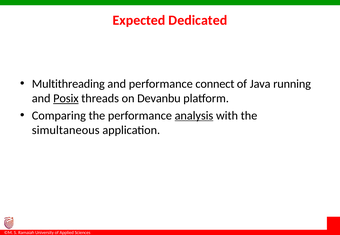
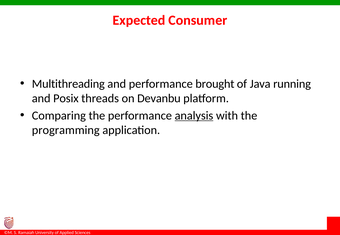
Dedicated: Dedicated -> Consumer
connect: connect -> brought
Posix underline: present -> none
simultaneous: simultaneous -> programming
